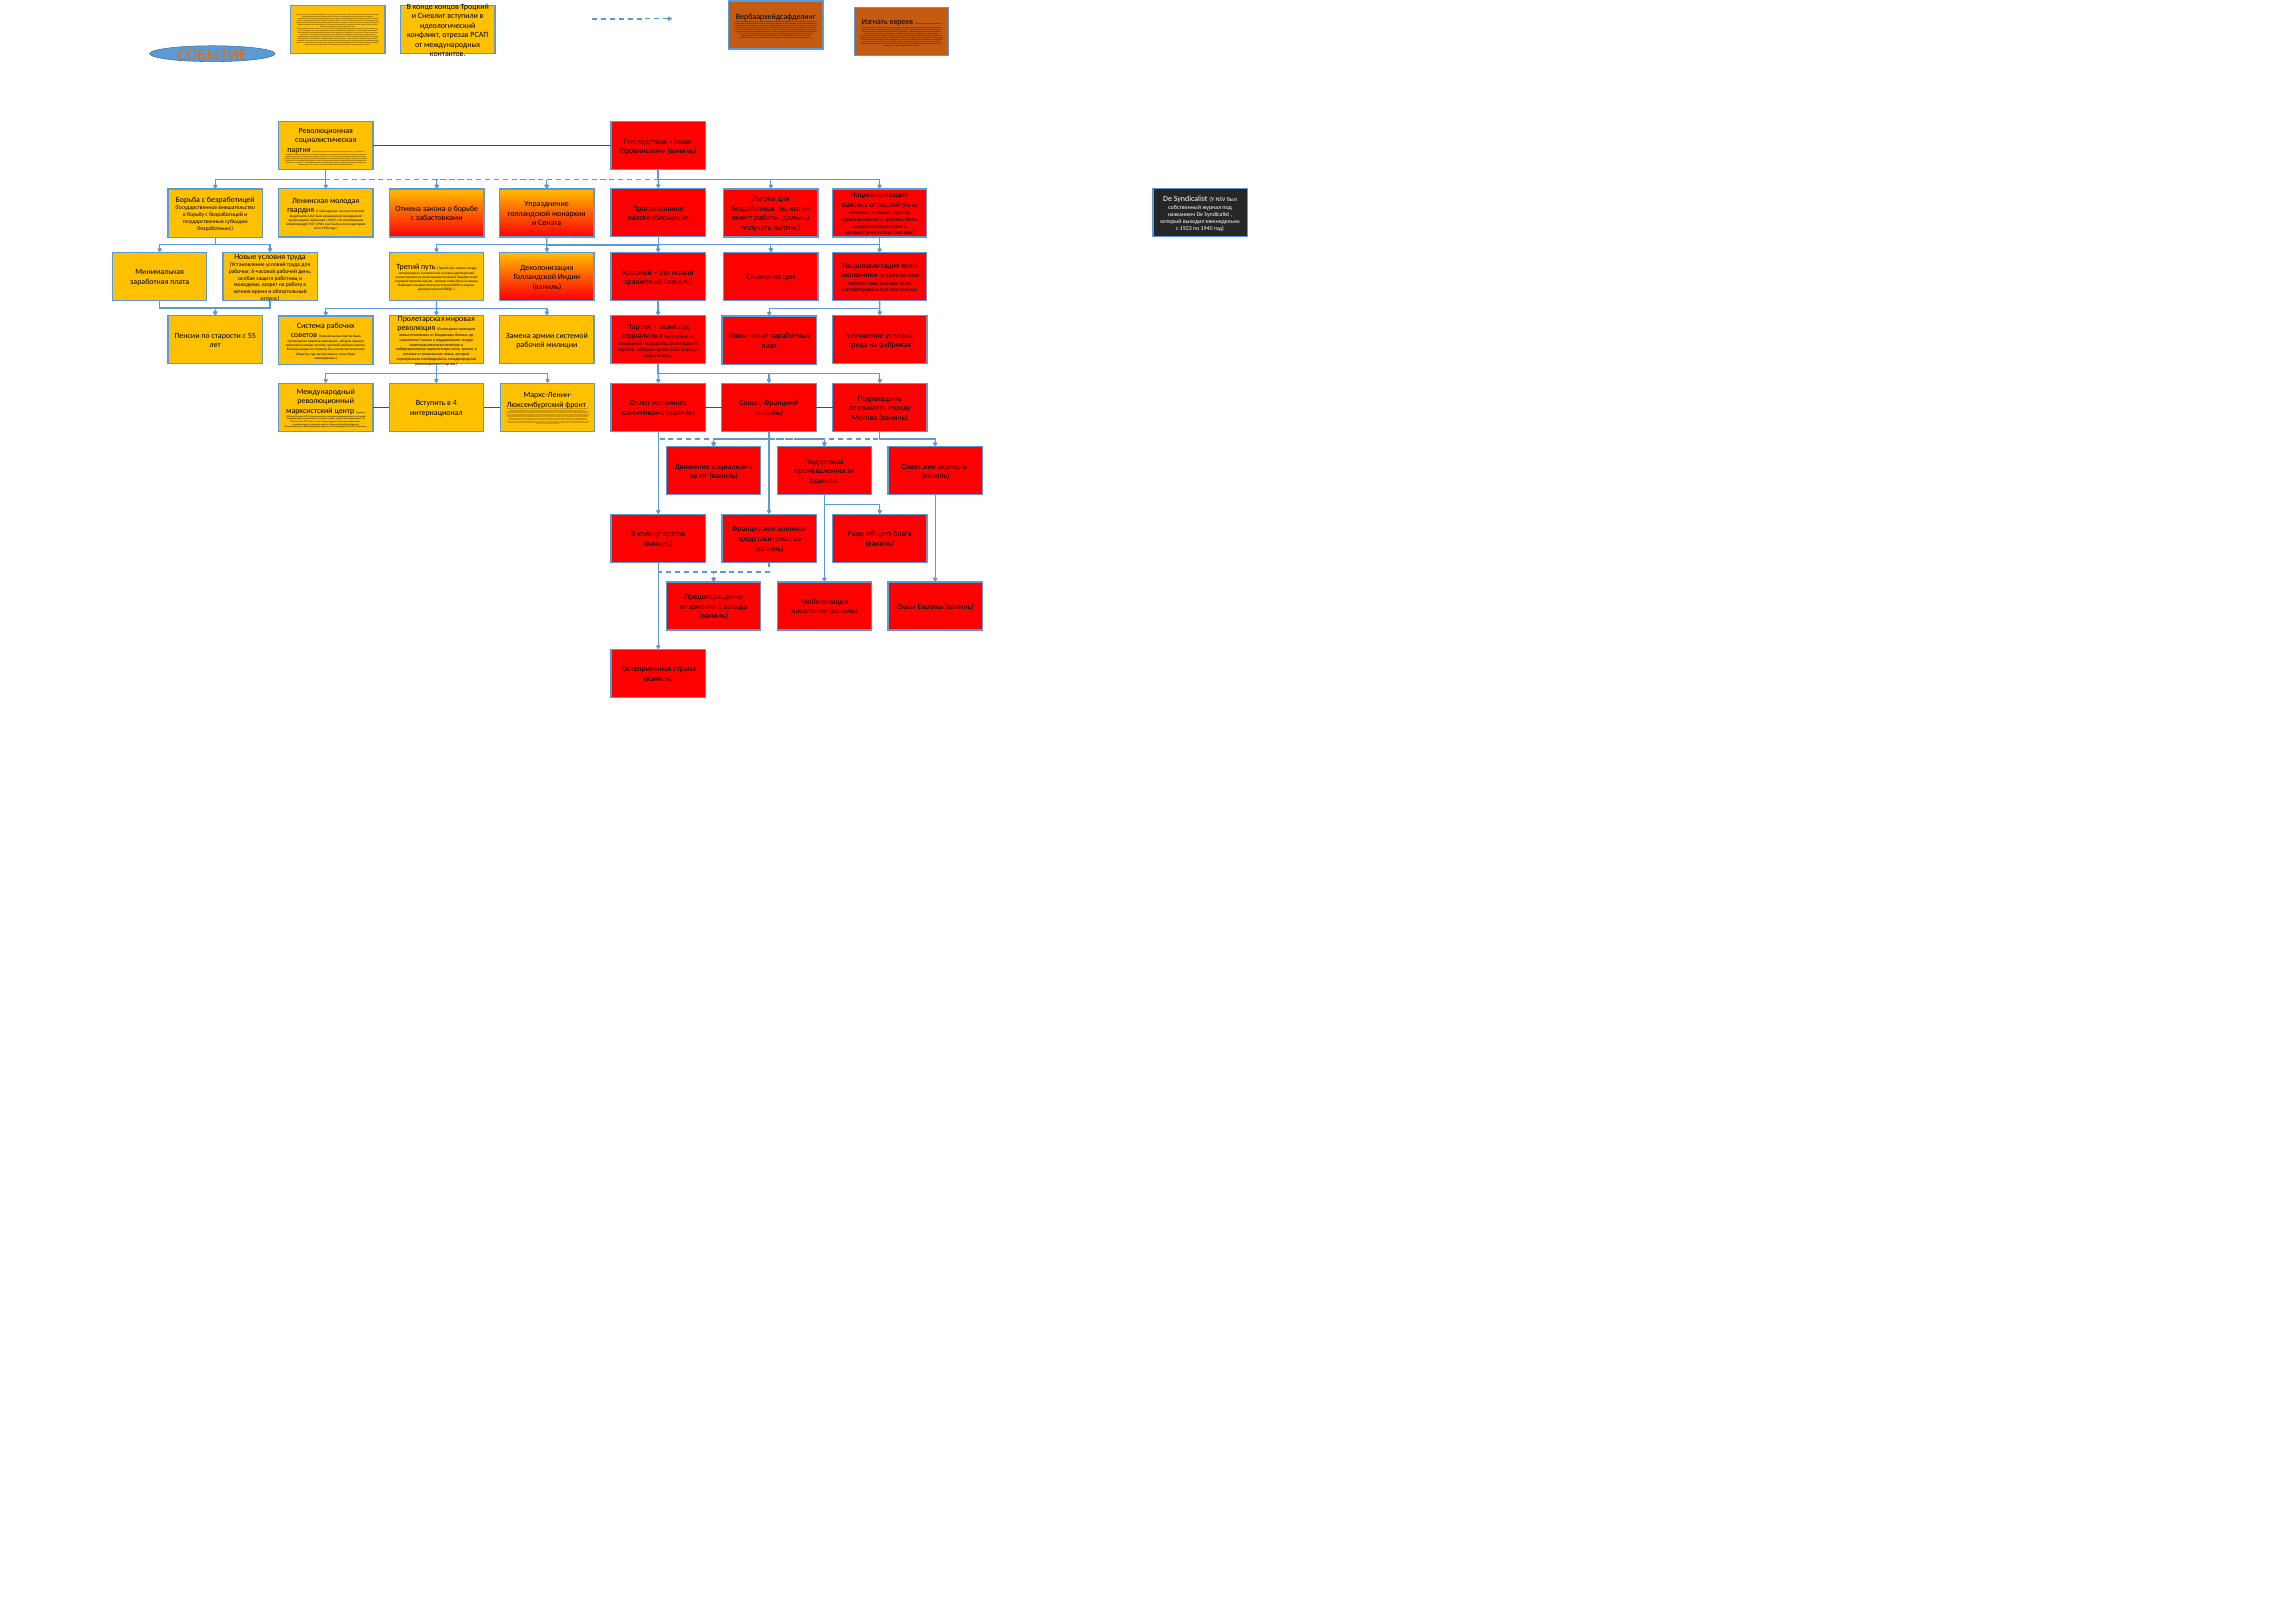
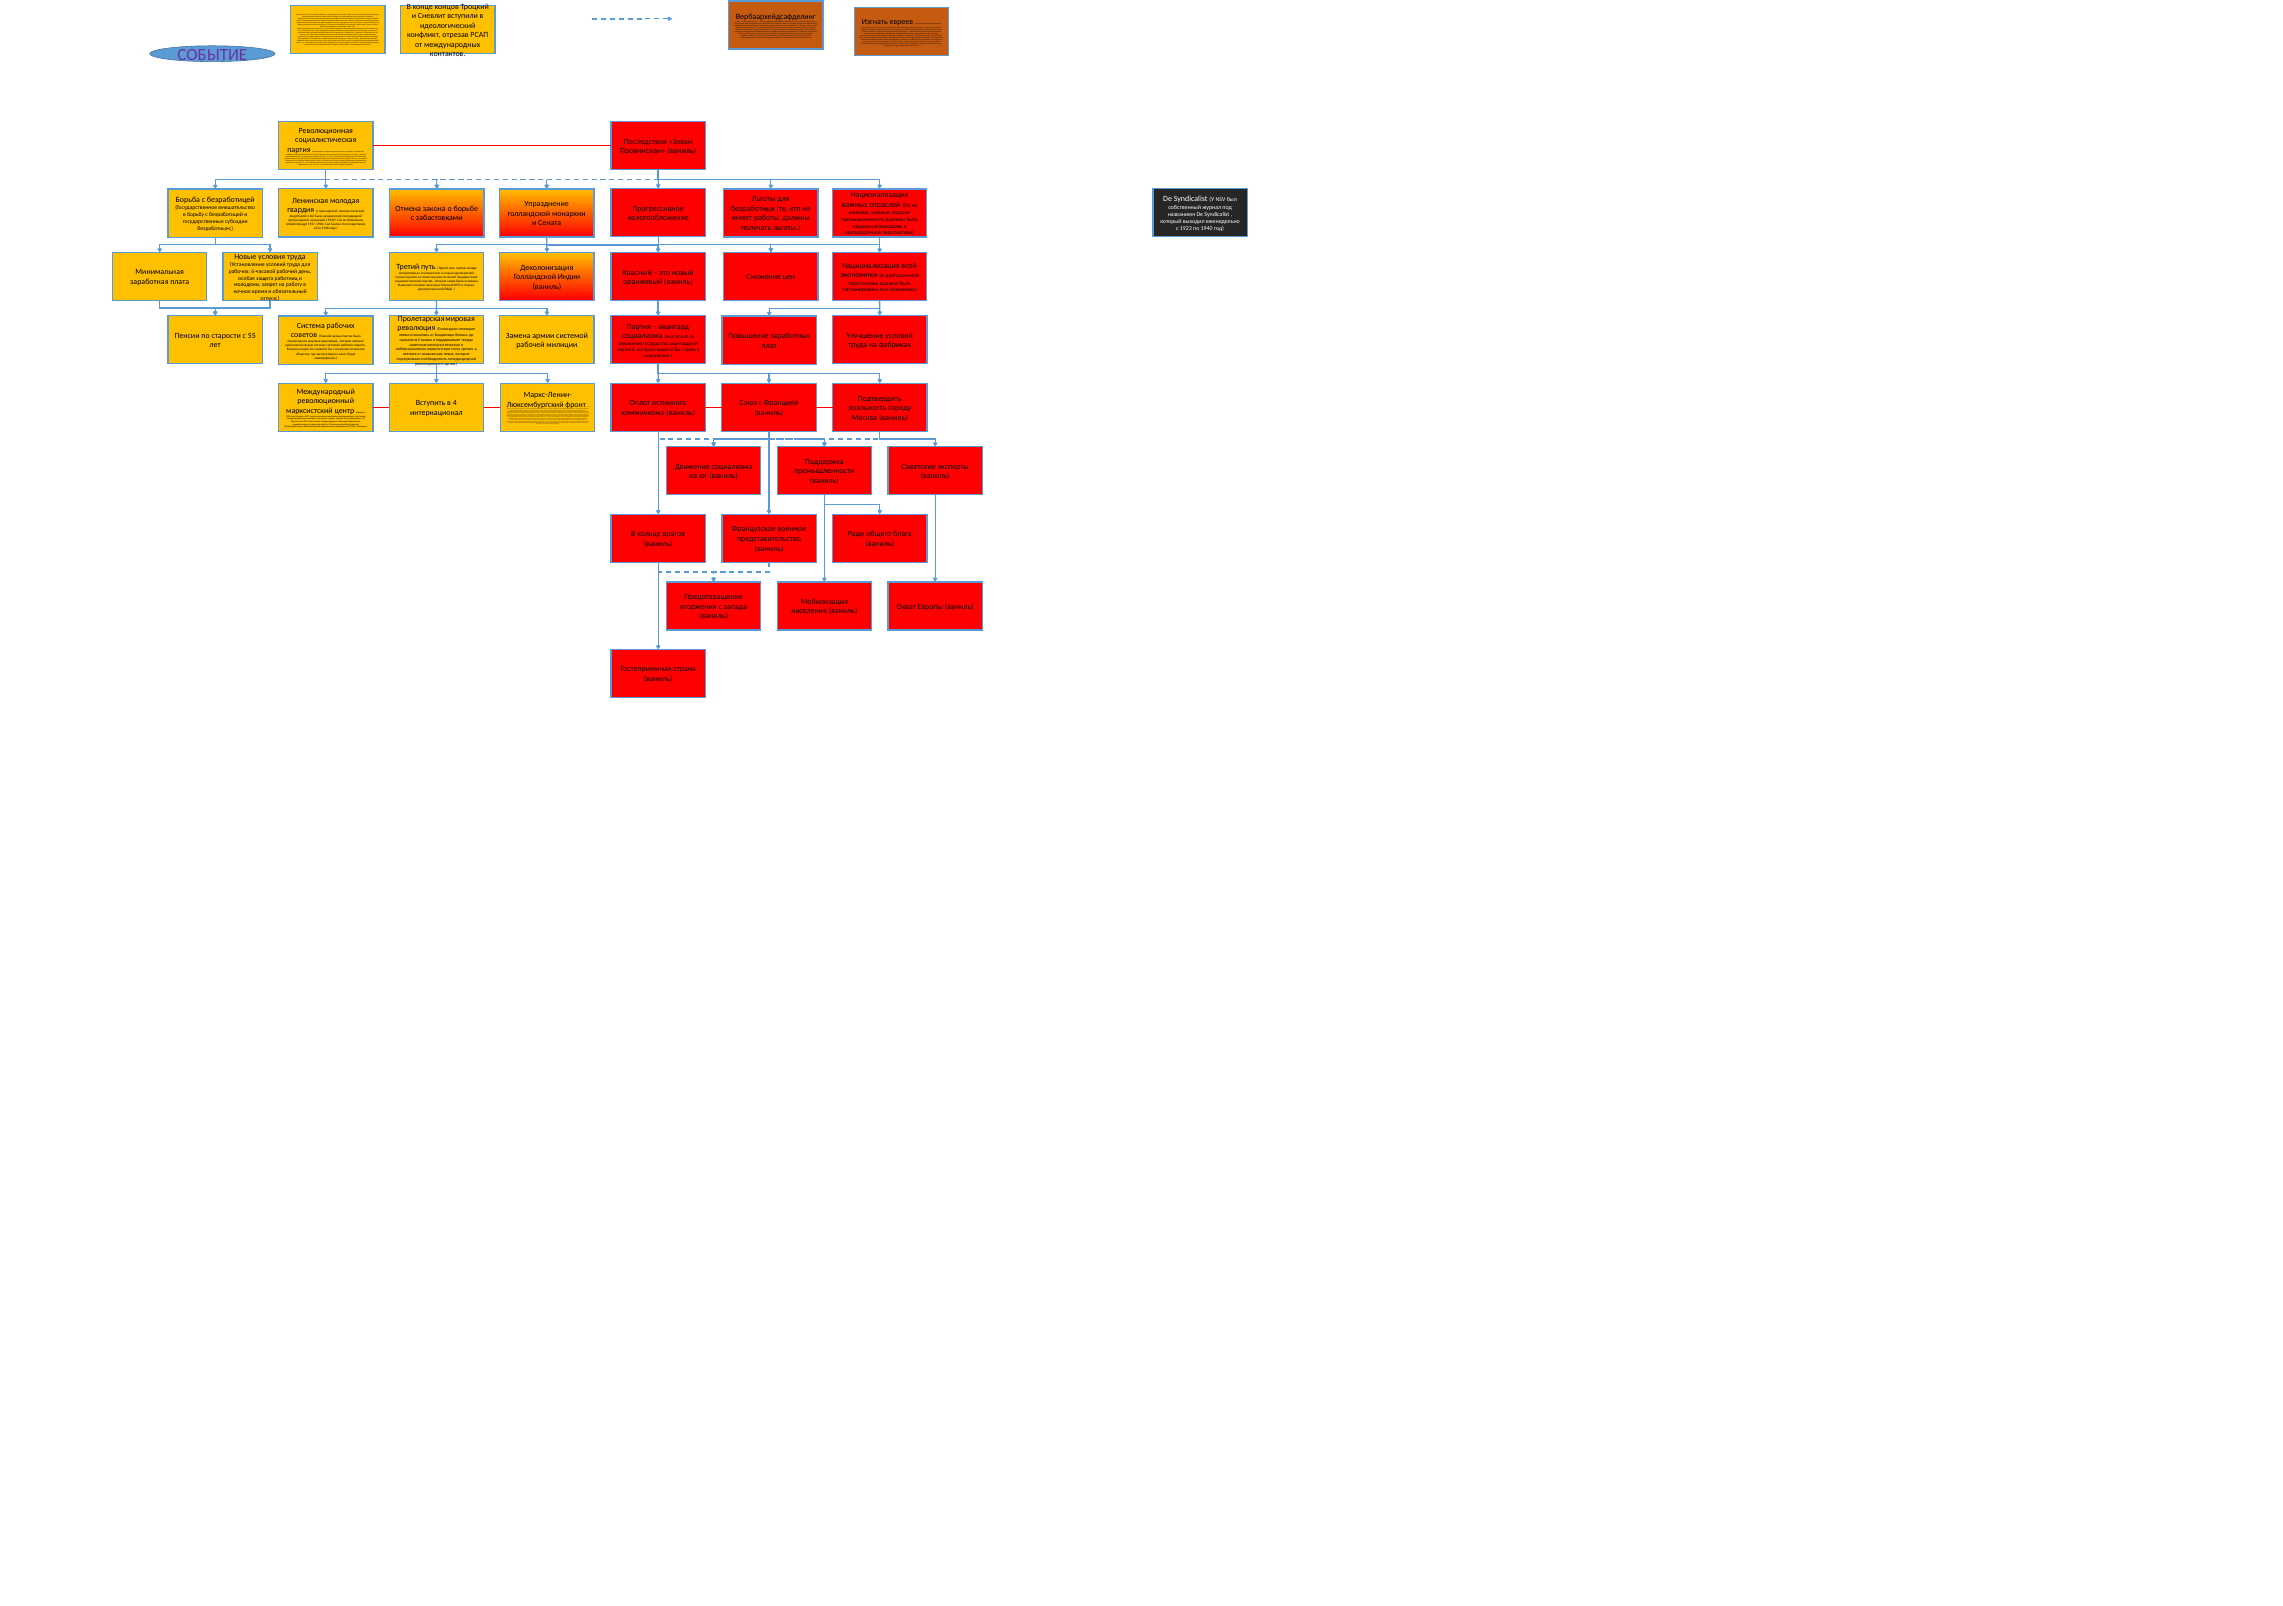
СОБЫТИЕ colour: orange -> purple
